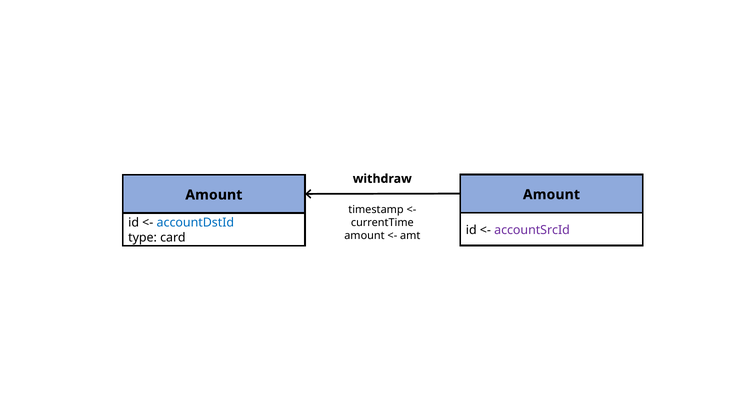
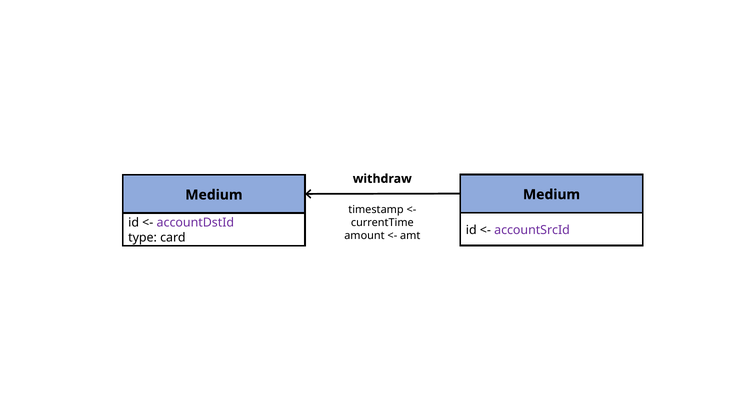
Amount at (551, 195): Amount -> Medium
Amount at (214, 195): Amount -> Medium
accountDstId colour: blue -> purple
